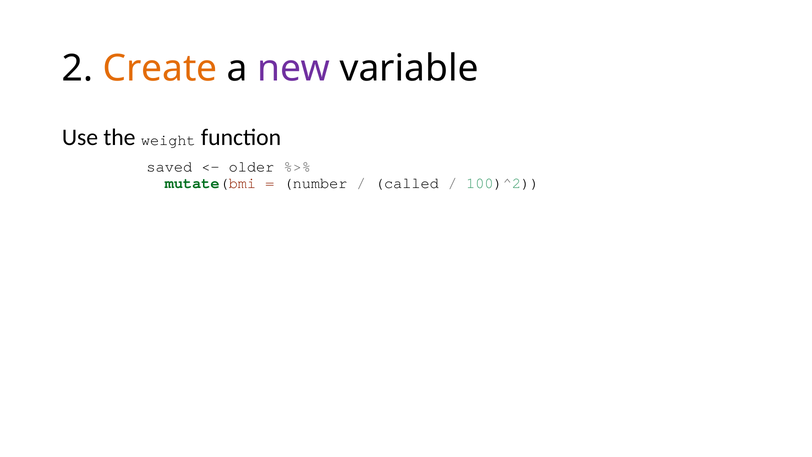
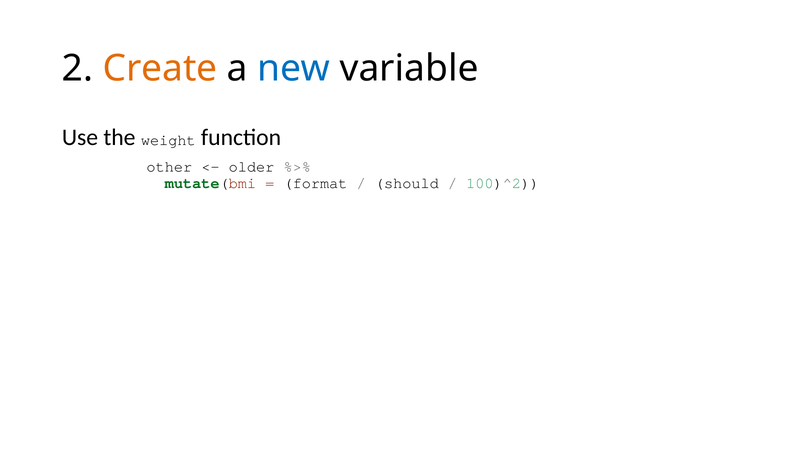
new colour: purple -> blue
saved: saved -> other
number: number -> format
called: called -> should
